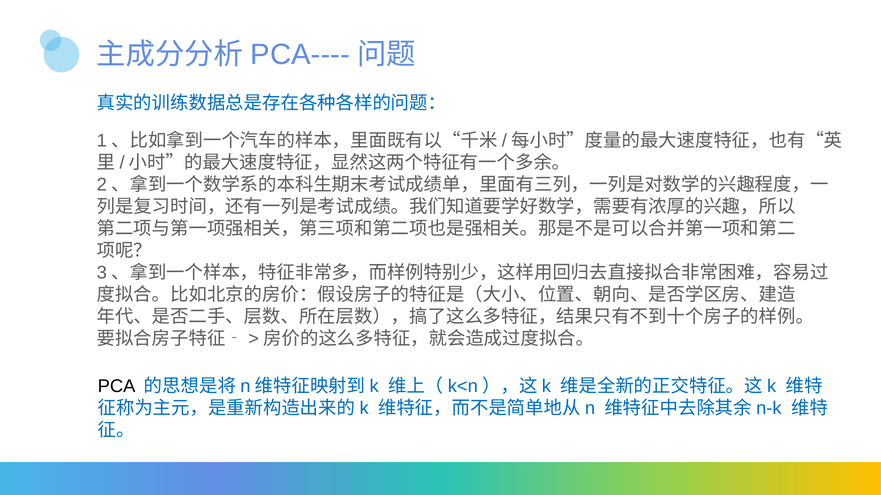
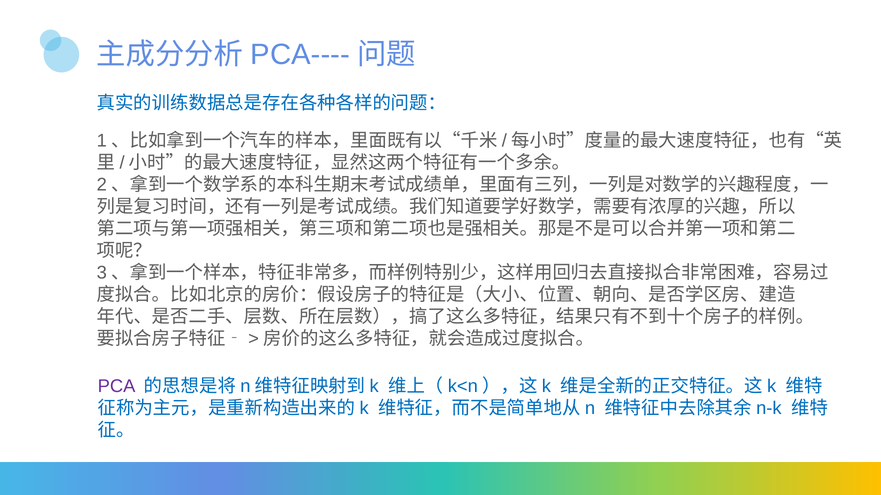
PCA colour: black -> purple
